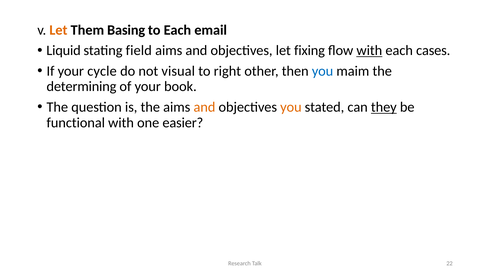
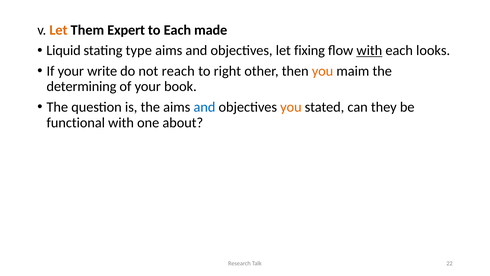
Basing: Basing -> Expert
email: email -> made
field: field -> type
cases: cases -> looks
cycle: cycle -> write
visual: visual -> reach
you at (323, 71) colour: blue -> orange
and at (204, 107) colour: orange -> blue
they underline: present -> none
easier: easier -> about
